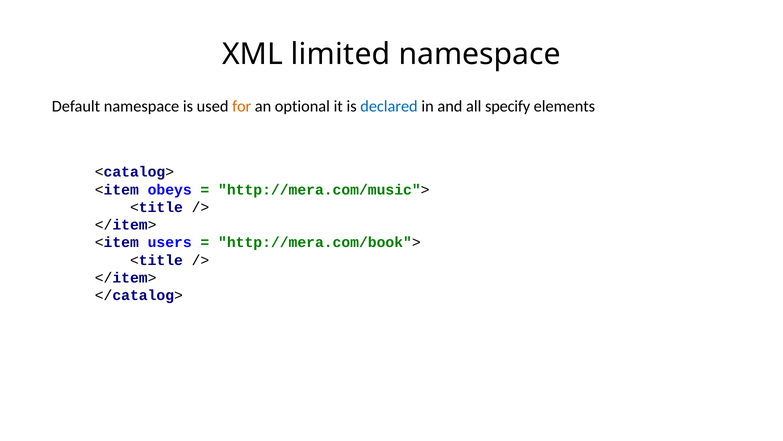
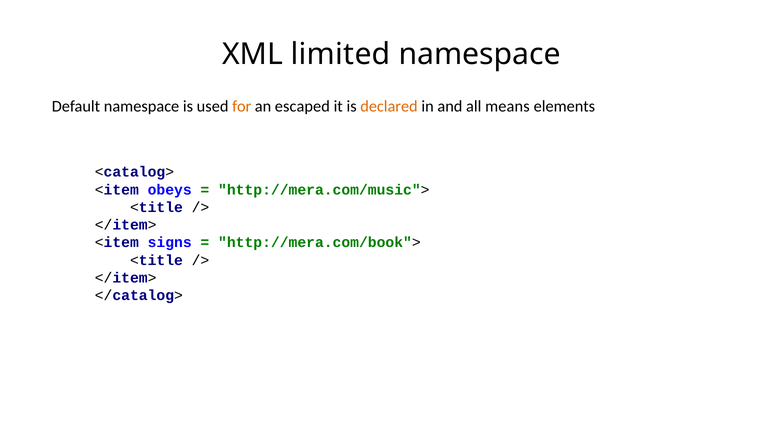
optional: optional -> escaped
declared colour: blue -> orange
specify: specify -> means
users: users -> signs
